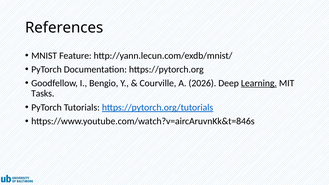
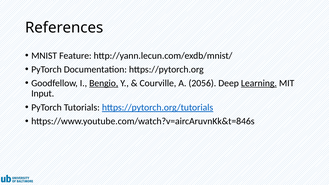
Bengio underline: none -> present
2026: 2026 -> 2056
Tasks: Tasks -> Input
